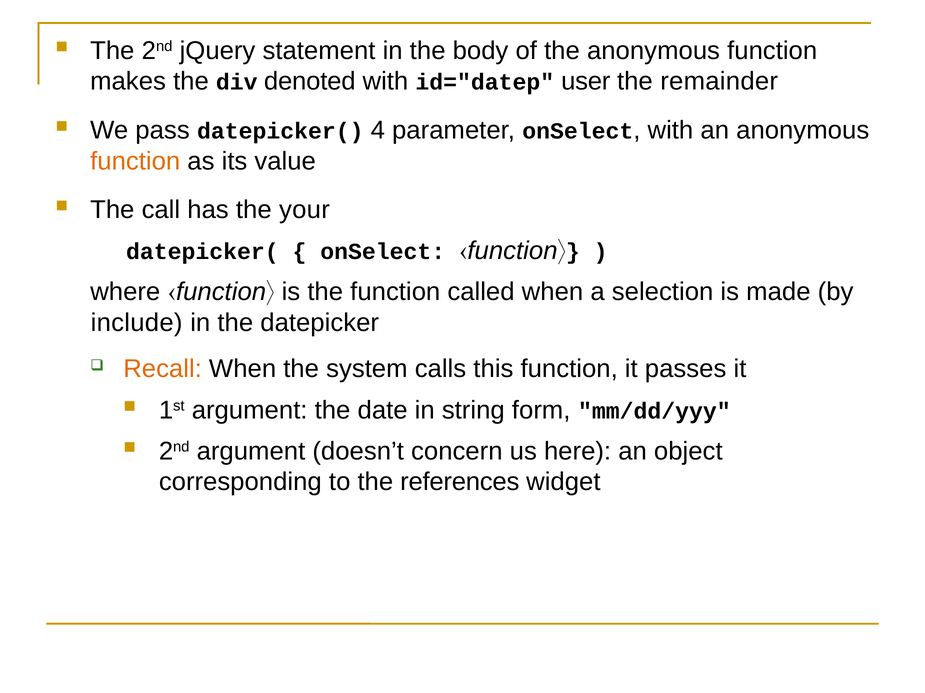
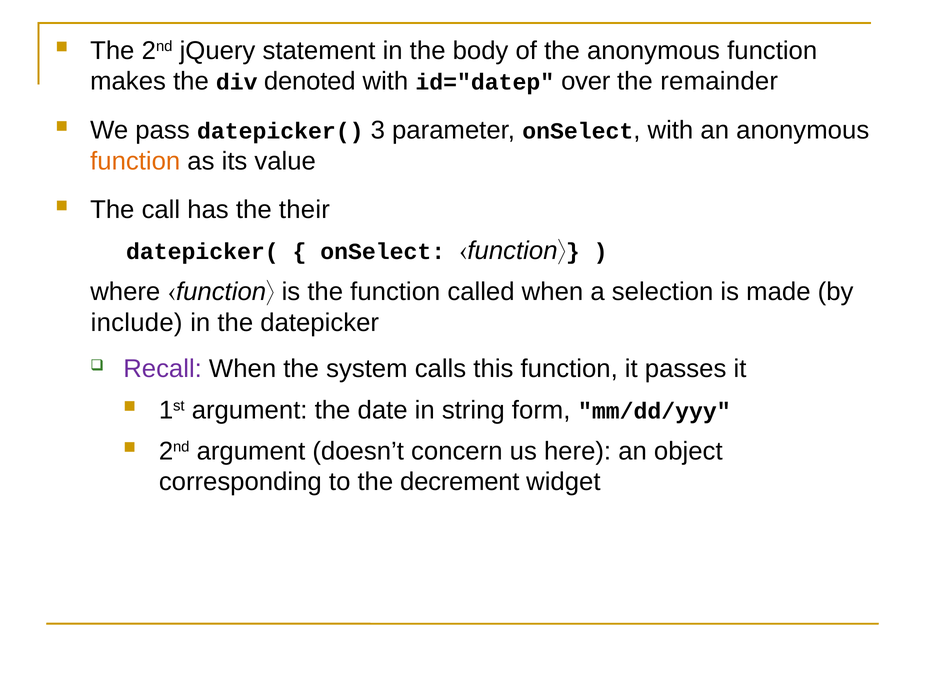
user: user -> over
4: 4 -> 3
your: your -> their
Recall colour: orange -> purple
references: references -> decrement
